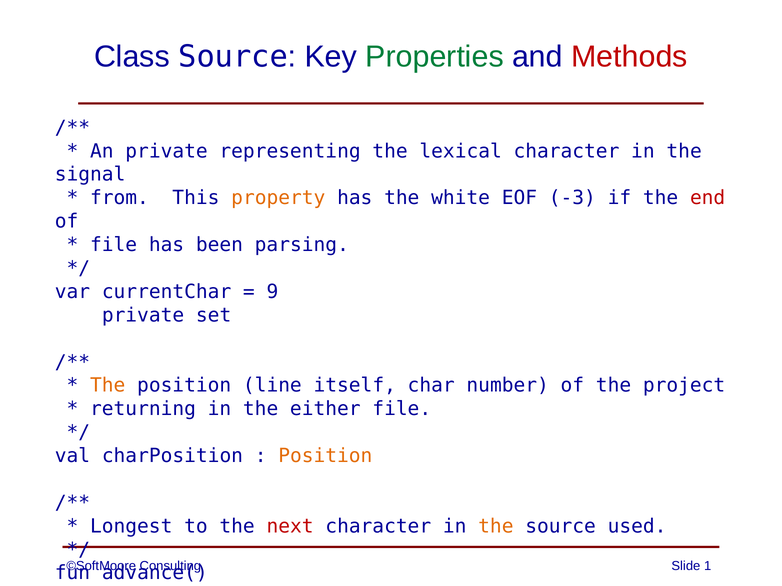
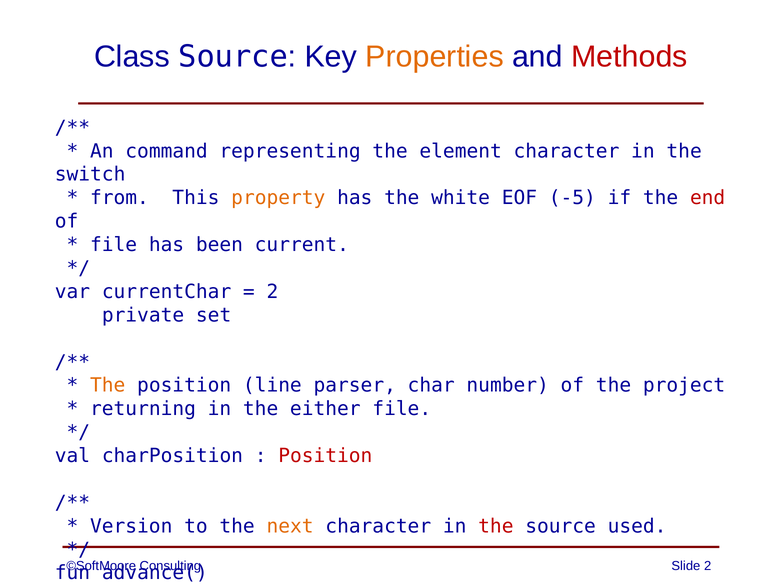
Properties colour: green -> orange
An private: private -> command
lexical: lexical -> element
signal: signal -> switch
-3: -3 -> -5
parsing: parsing -> current
9 at (272, 292): 9 -> 2
itself: itself -> parser
Position at (325, 456) colour: orange -> red
Longest: Longest -> Version
next colour: red -> orange
the at (496, 527) colour: orange -> red
Slide 1: 1 -> 2
